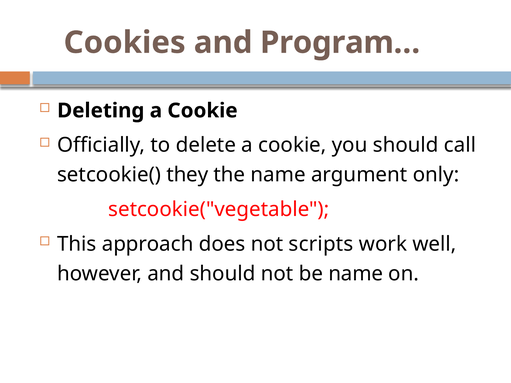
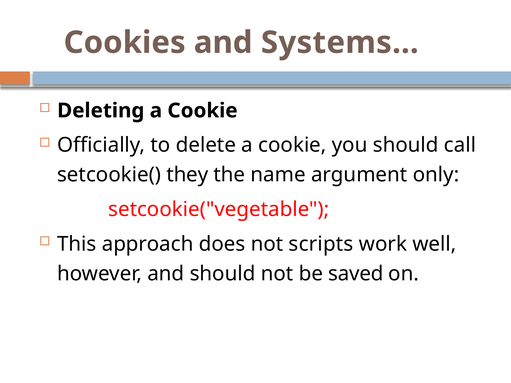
Program…: Program… -> Systems…
be name: name -> saved
